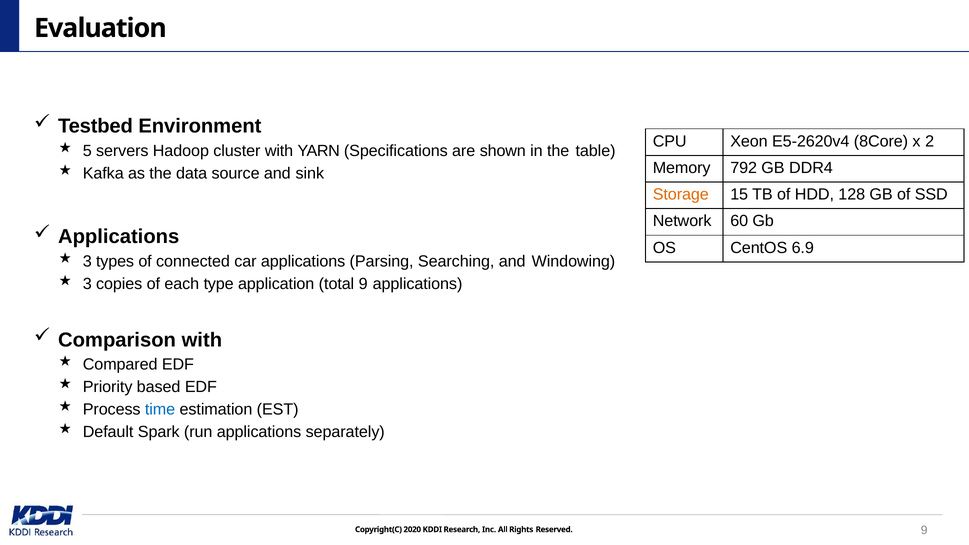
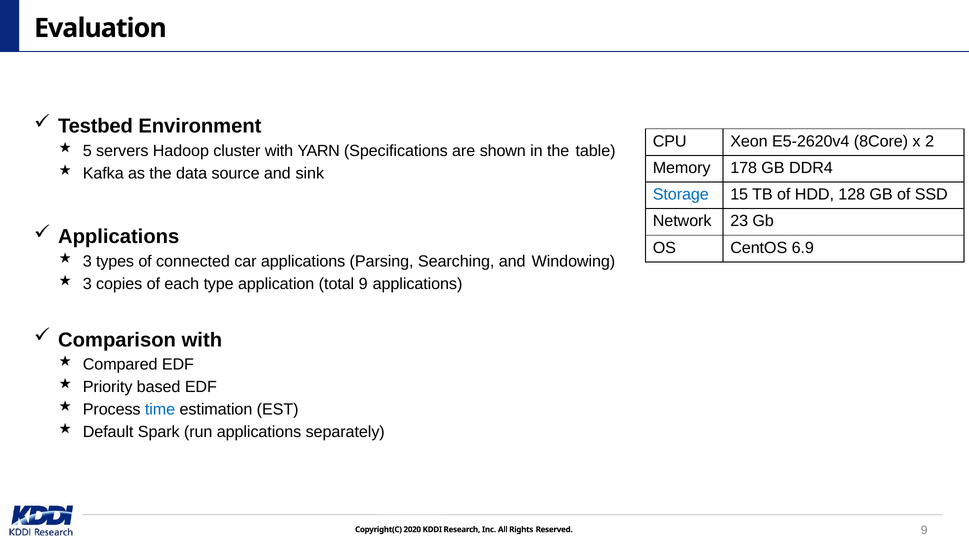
792: 792 -> 178
Storage colour: orange -> blue
60: 60 -> 23
